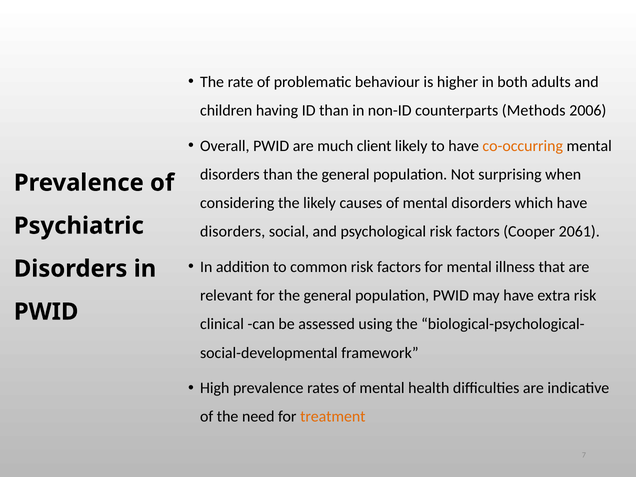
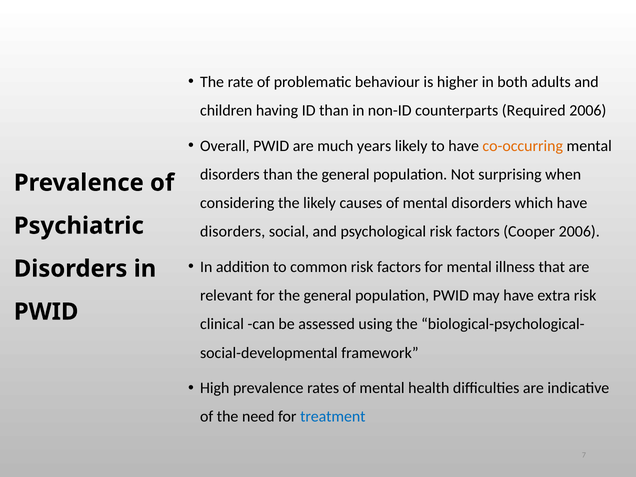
Methods: Methods -> Required
client: client -> years
Cooper 2061: 2061 -> 2006
treatment colour: orange -> blue
